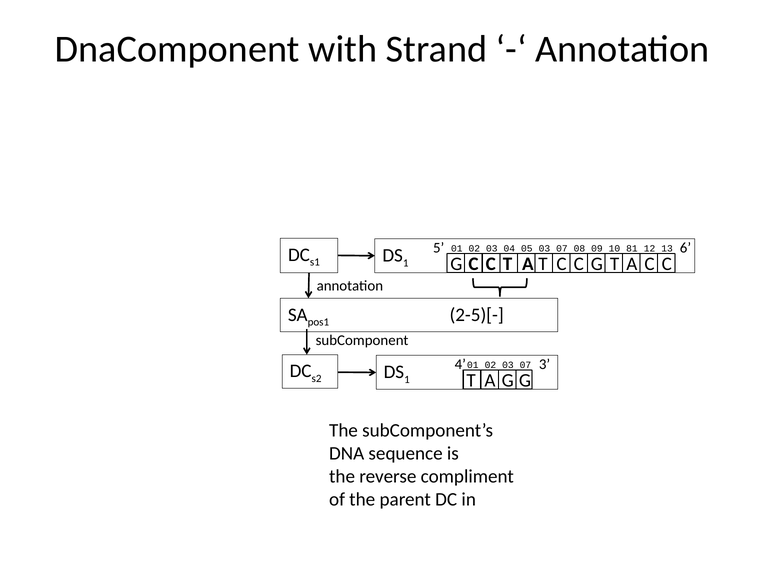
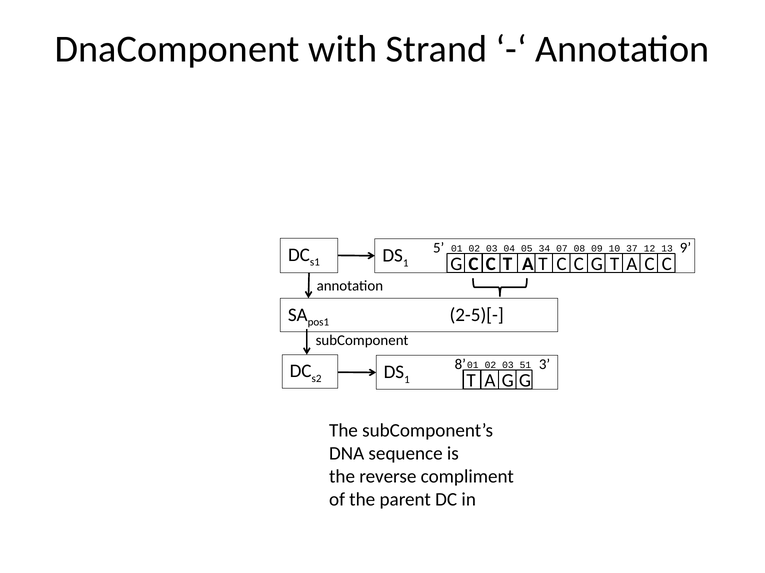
6: 6 -> 9
04 03: 03 -> 34
81: 81 -> 37
4: 4 -> 8
02 03 07: 07 -> 51
